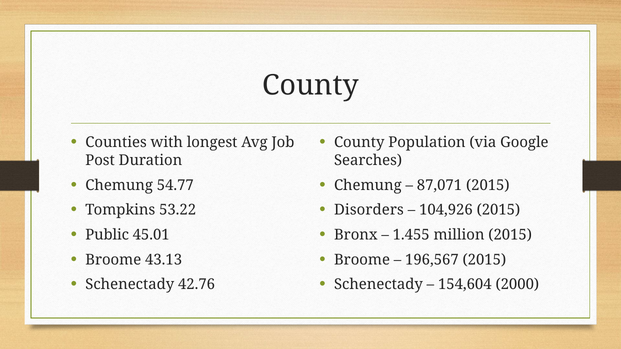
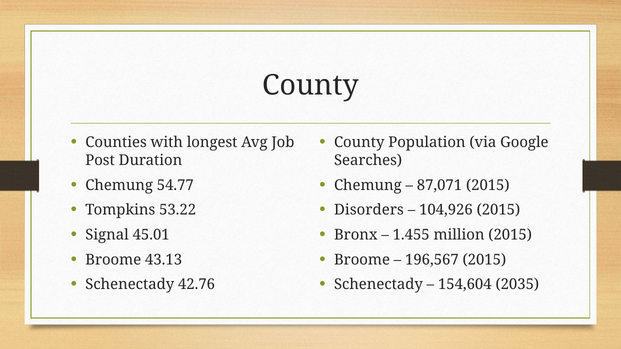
Public: Public -> Signal
2000: 2000 -> 2035
